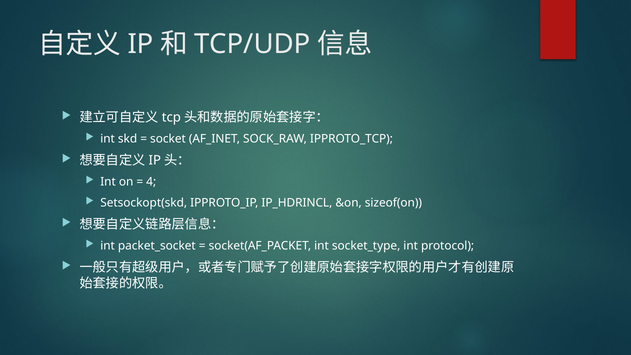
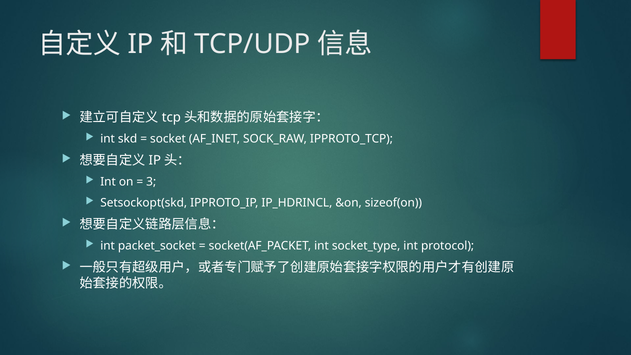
4: 4 -> 3
